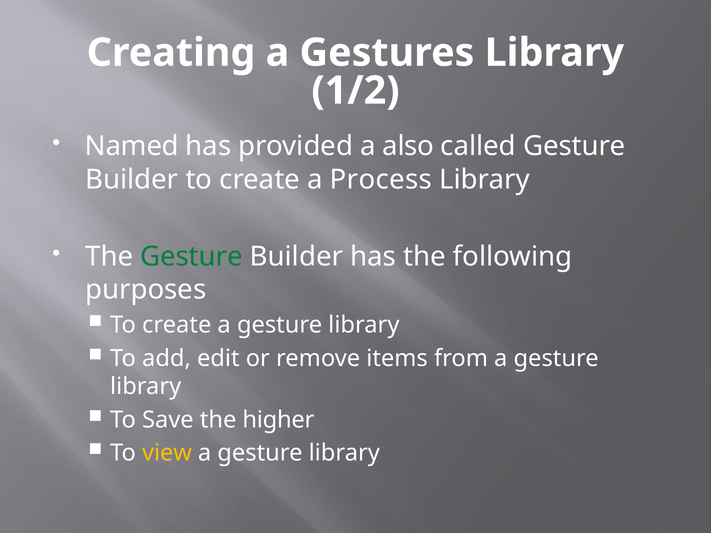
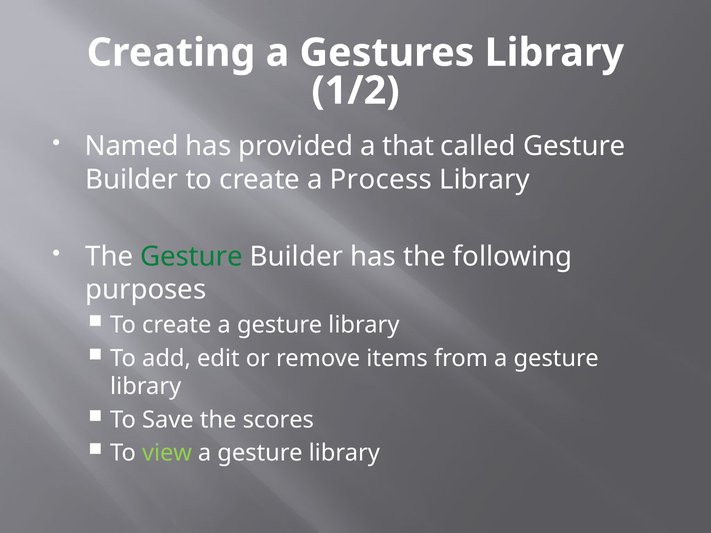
also: also -> that
higher: higher -> scores
view colour: yellow -> light green
